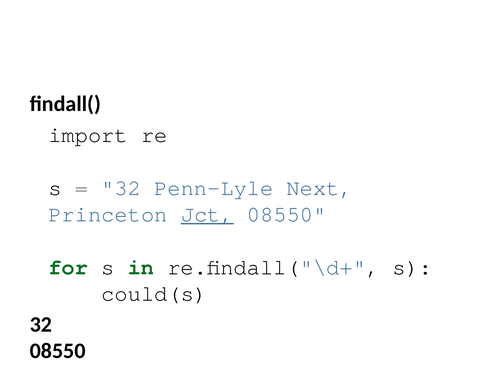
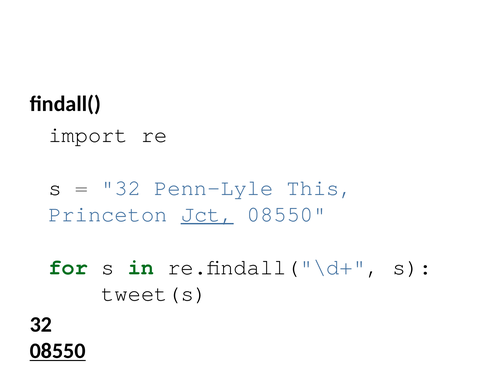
Next: Next -> This
could(s: could(s -> tweet(s
08550 at (58, 351) underline: none -> present
